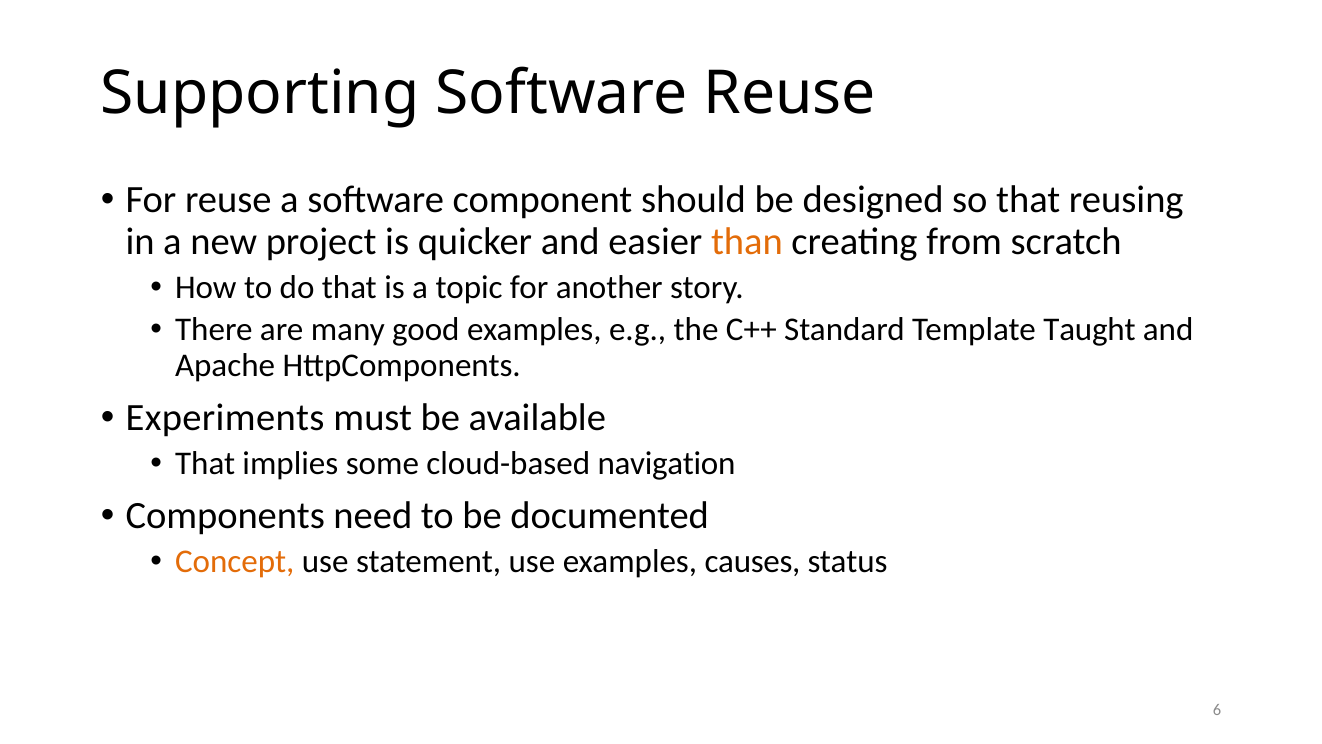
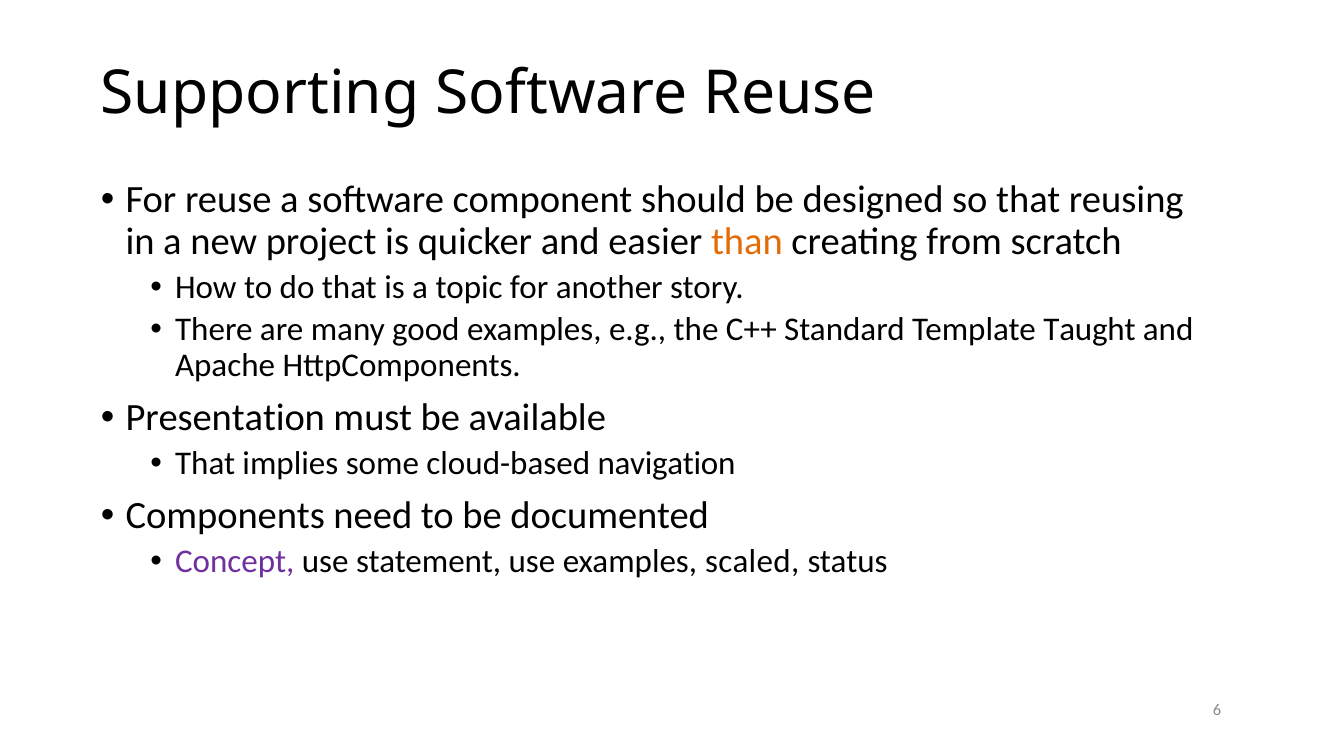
Experiments: Experiments -> Presentation
Concept colour: orange -> purple
causes: causes -> scaled
